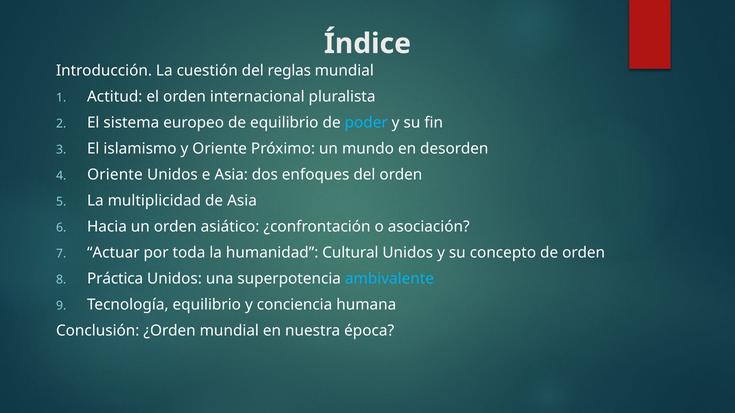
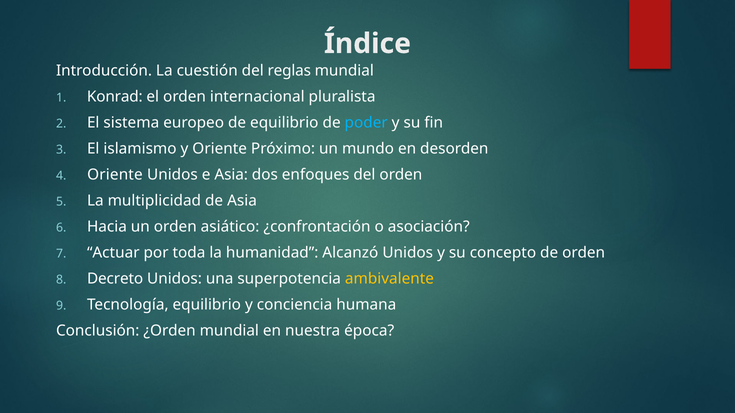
Actitud: Actitud -> Konrad
Cultural: Cultural -> Alcanzó
Práctica: Práctica -> Decreto
ambivalente colour: light blue -> yellow
